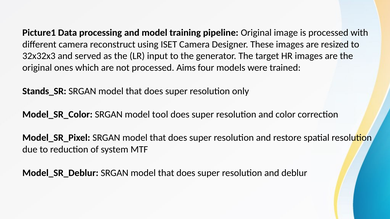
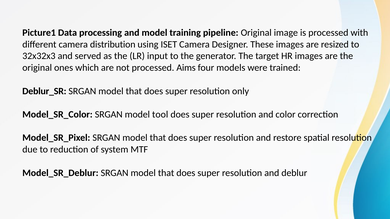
reconstruct: reconstruct -> distribution
Stands_SR: Stands_SR -> Deblur_SR
